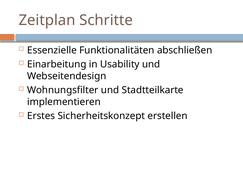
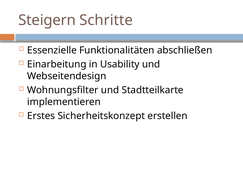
Zeitplan: Zeitplan -> Steigern
